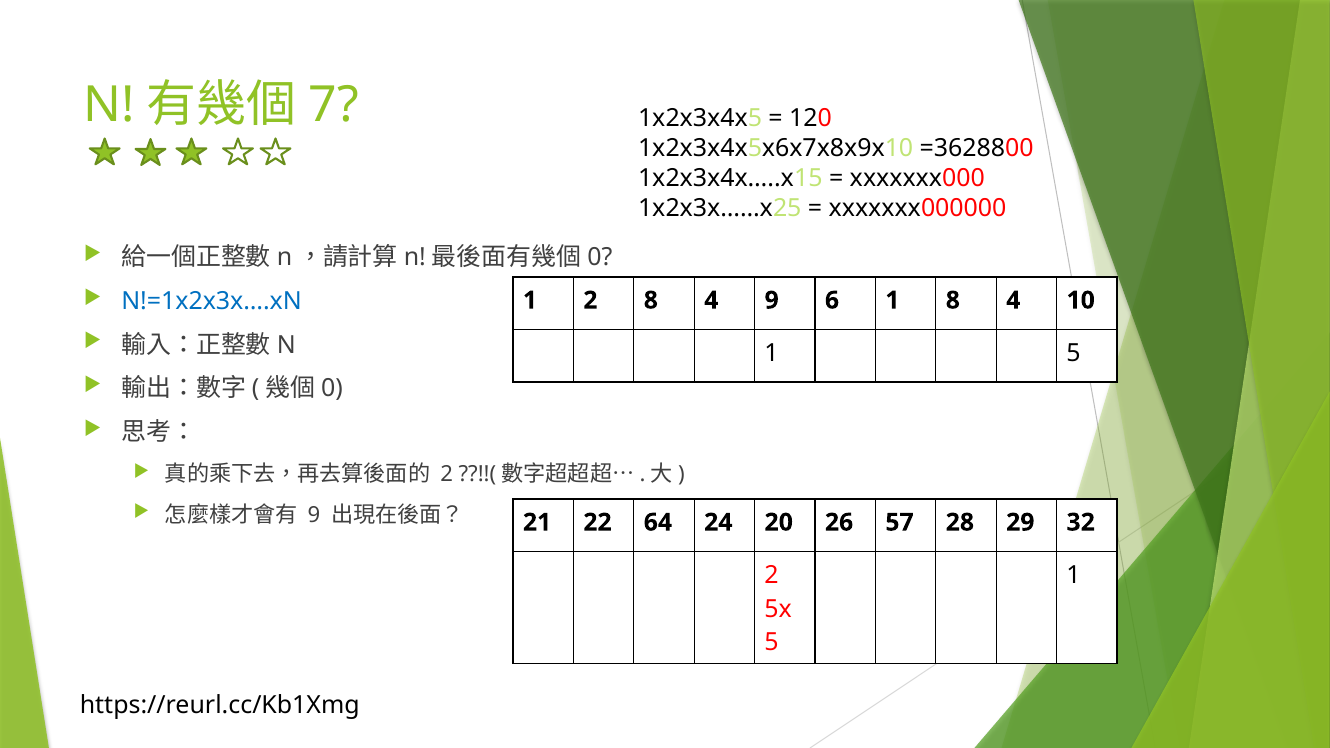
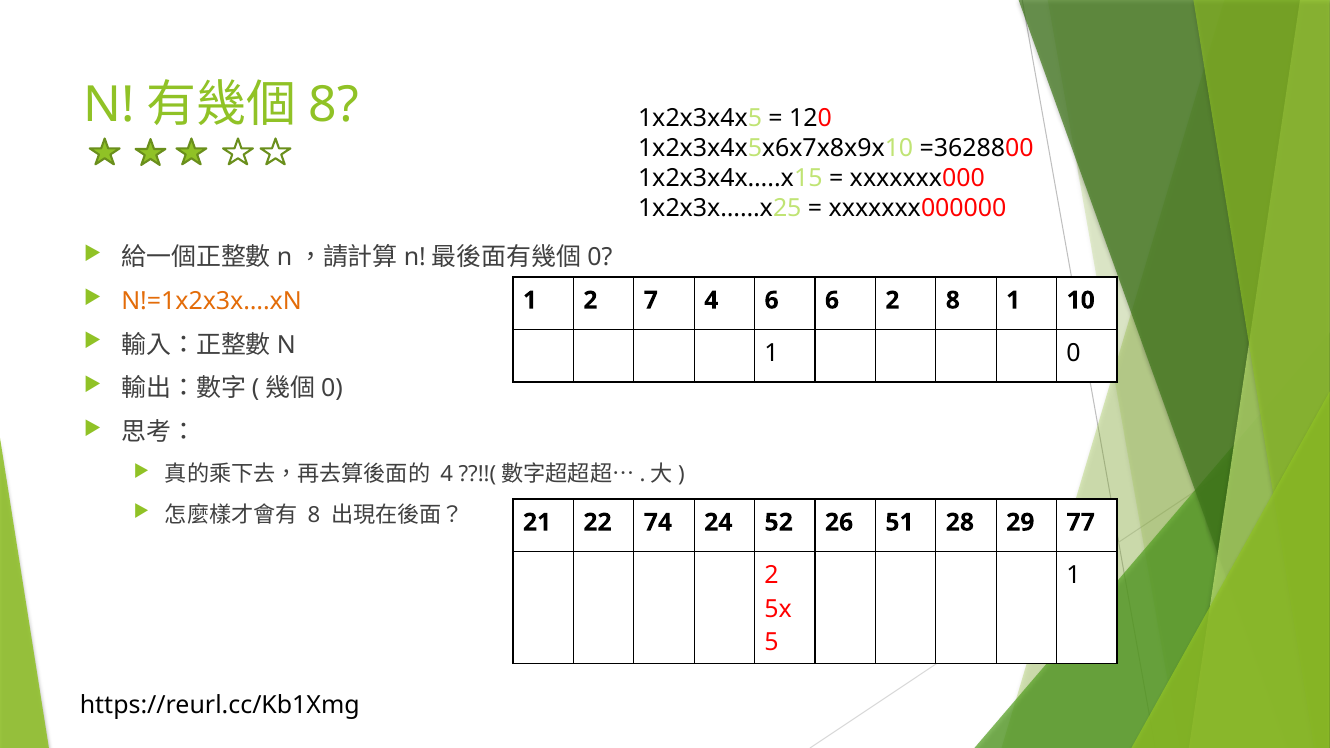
7 at (334, 105): 7 -> 8
N!=1x2x3x….xN colour: blue -> orange
2 8: 8 -> 7
4 9: 9 -> 6
6 1: 1 -> 2
4 at (1013, 300): 4 -> 1
1 5: 5 -> 0
2 at (447, 474): 2 -> 4
9 at (314, 515): 9 -> 8
64: 64 -> 74
20: 20 -> 52
57: 57 -> 51
32: 32 -> 77
